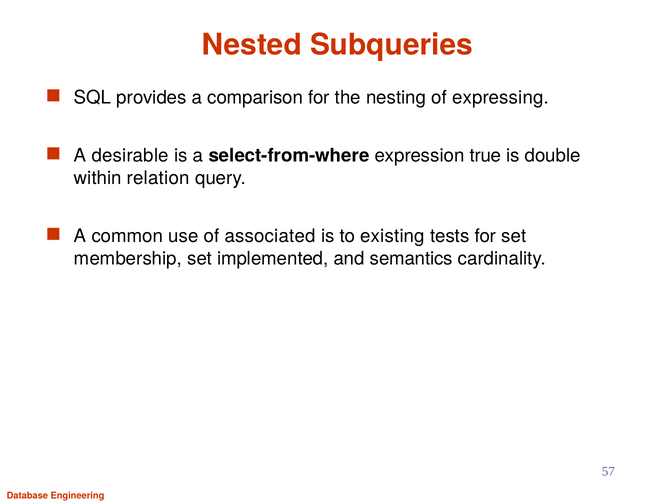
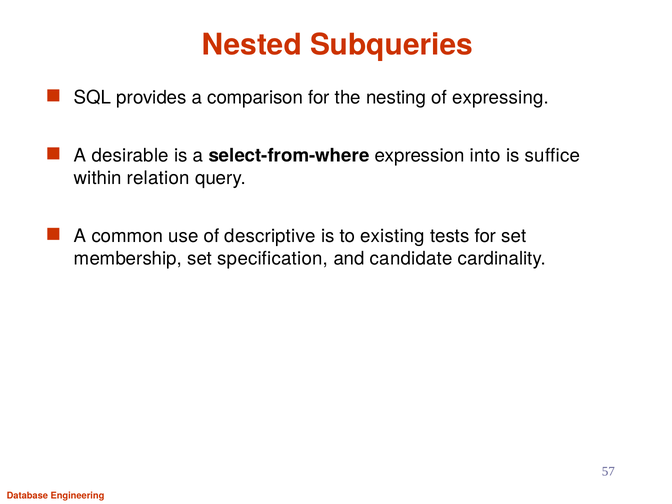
true: true -> into
double: double -> suffice
associated: associated -> descriptive
implemented: implemented -> specification
semantics: semantics -> candidate
